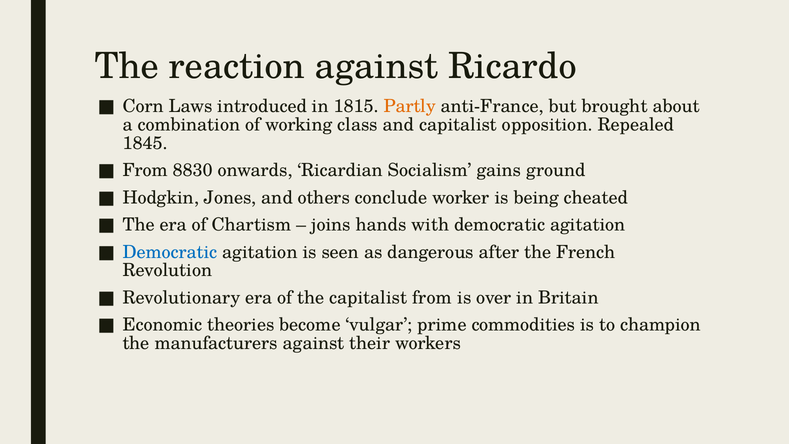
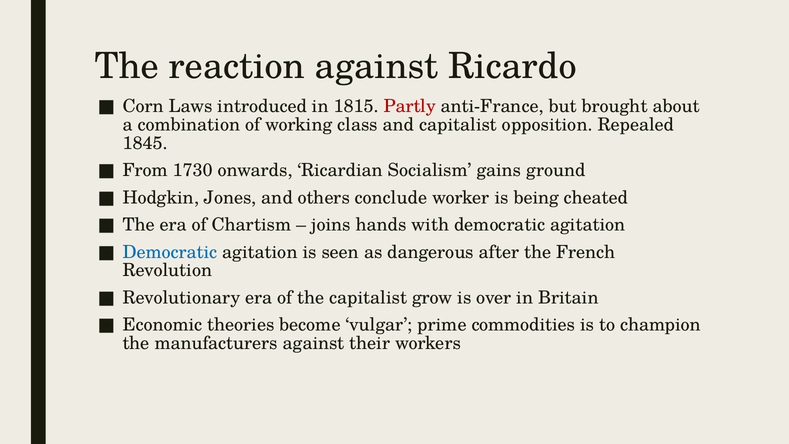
Partly colour: orange -> red
8830: 8830 -> 1730
capitalist from: from -> grow
